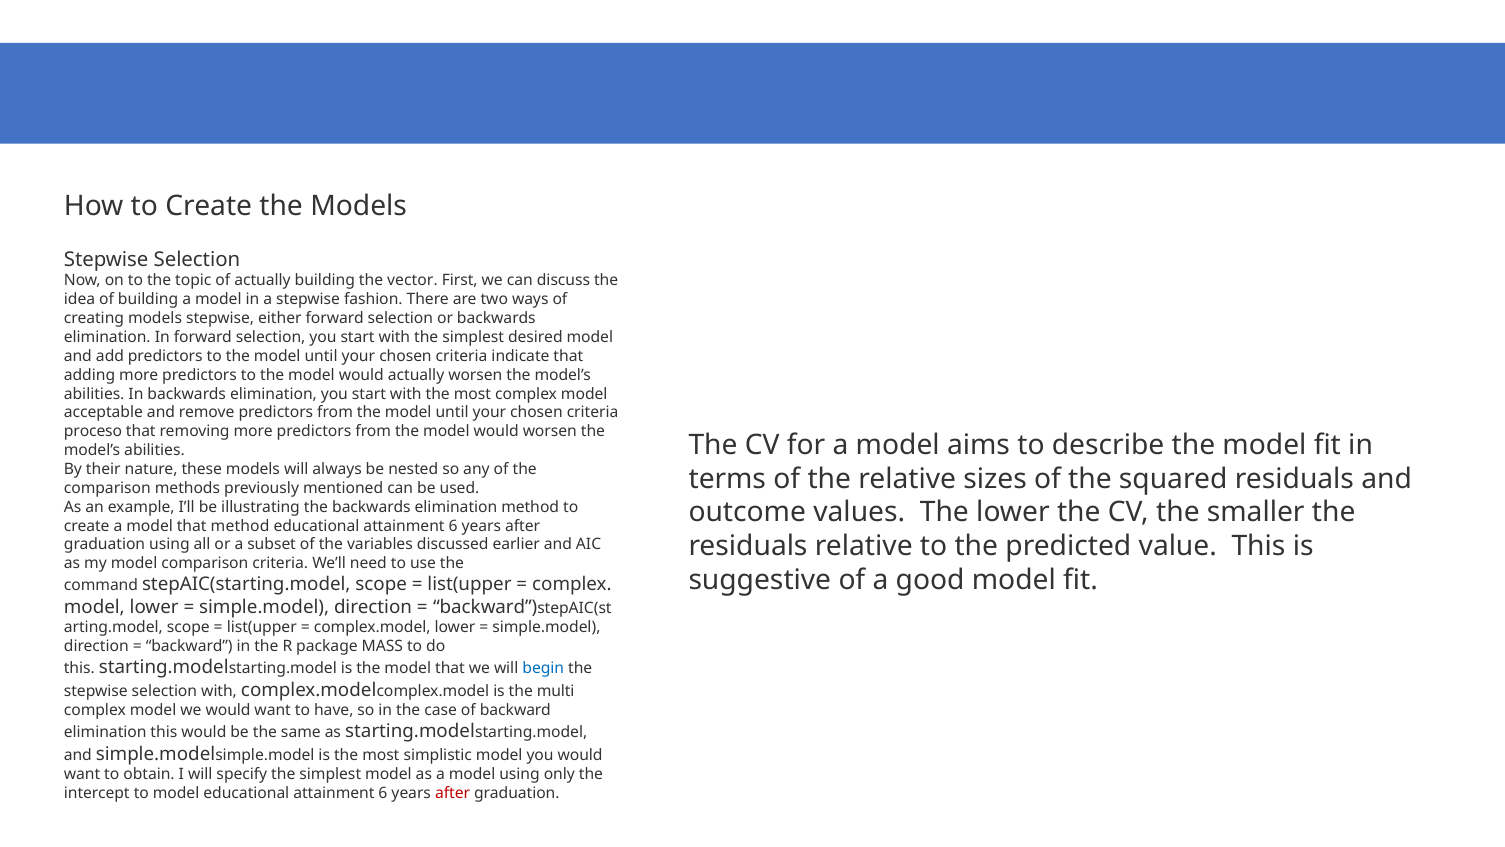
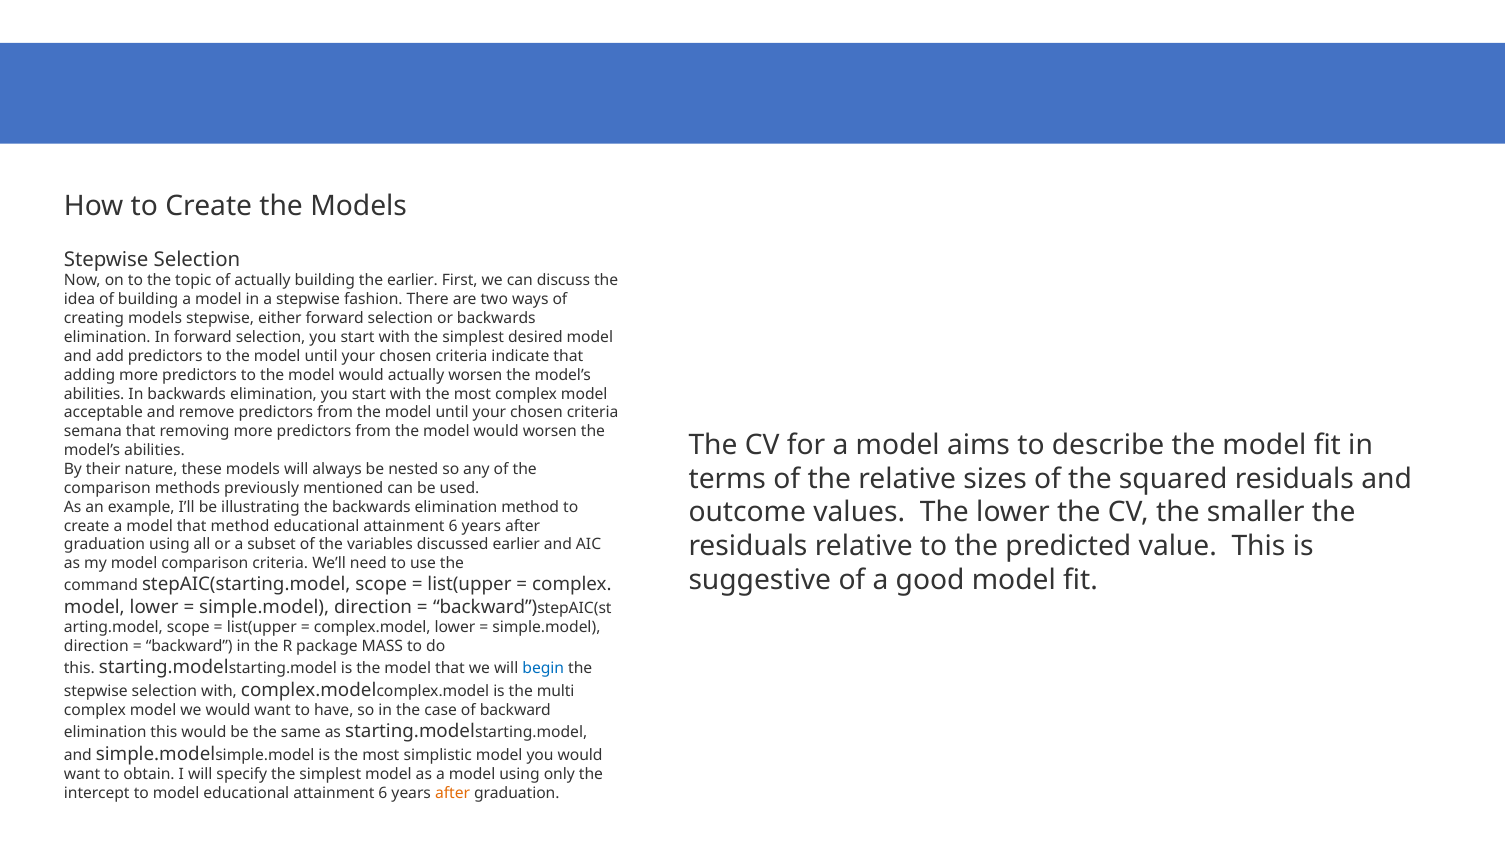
the vector: vector -> earlier
proceso: proceso -> semana
after at (453, 793) colour: red -> orange
